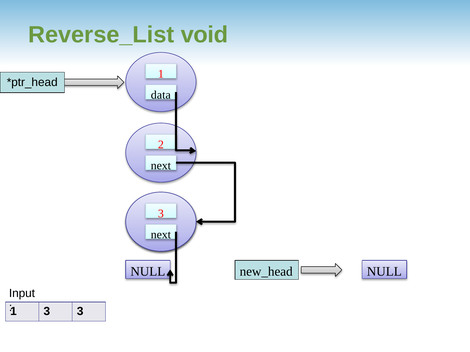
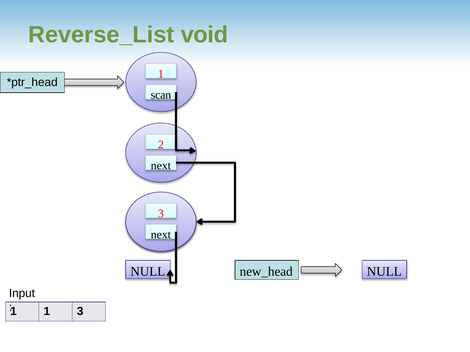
data at (161, 95): data -> scan
3 at (47, 312): 3 -> 1
